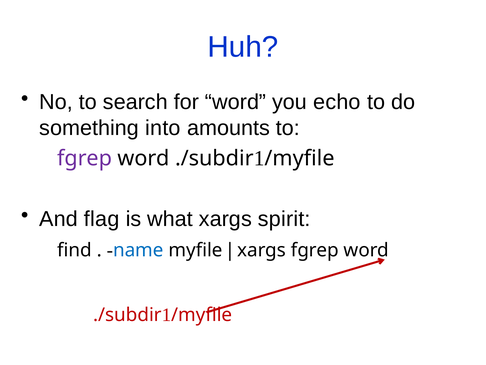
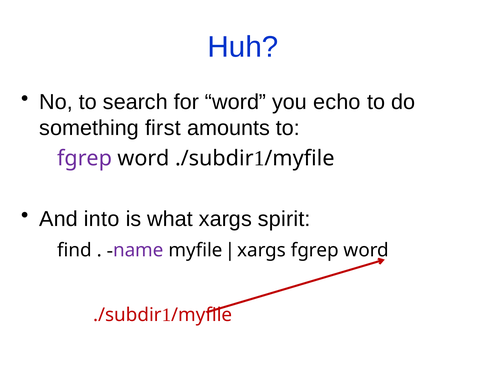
into: into -> first
flag: flag -> into
name colour: blue -> purple
